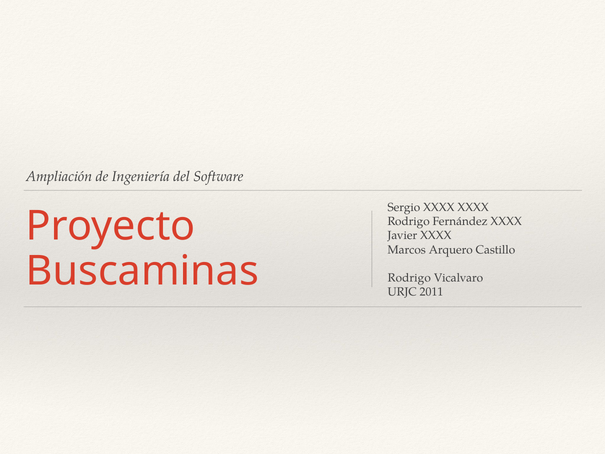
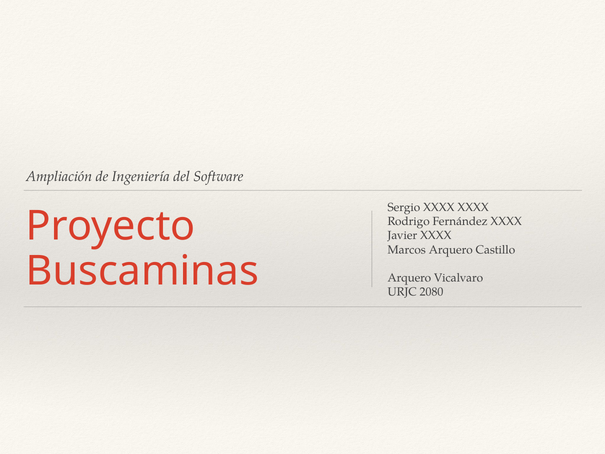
Rodrigo at (409, 278): Rodrigo -> Arquero
2011: 2011 -> 2080
